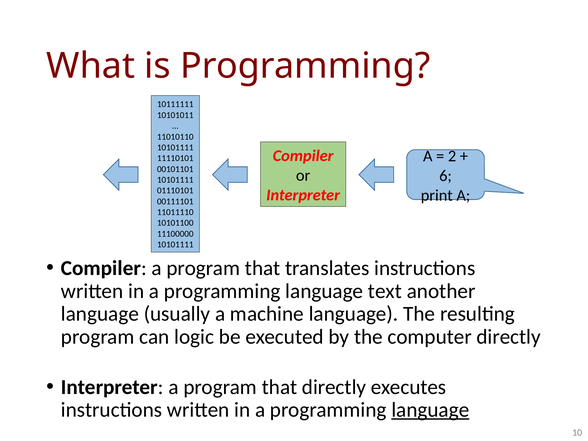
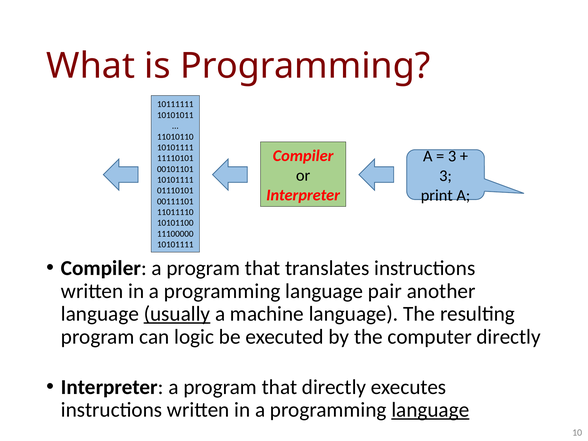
2 at (452, 156): 2 -> 3
6 at (446, 176): 6 -> 3
text: text -> pair
usually underline: none -> present
